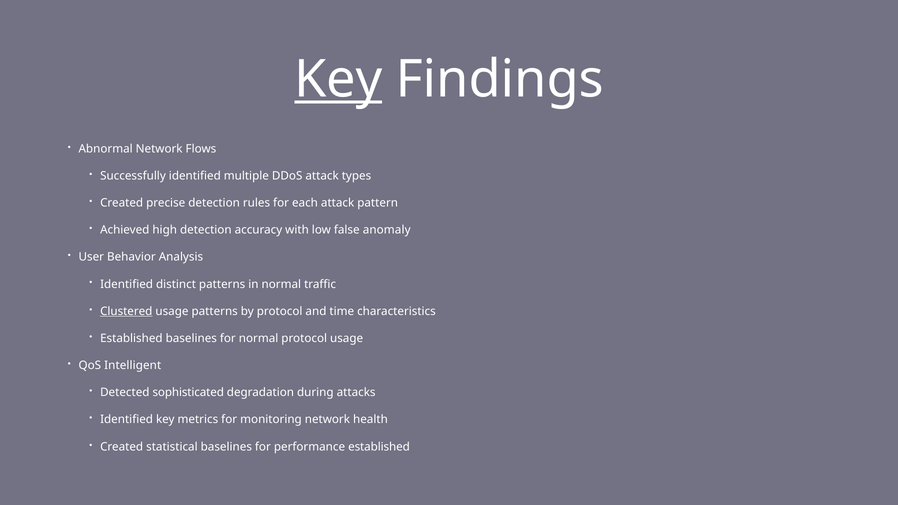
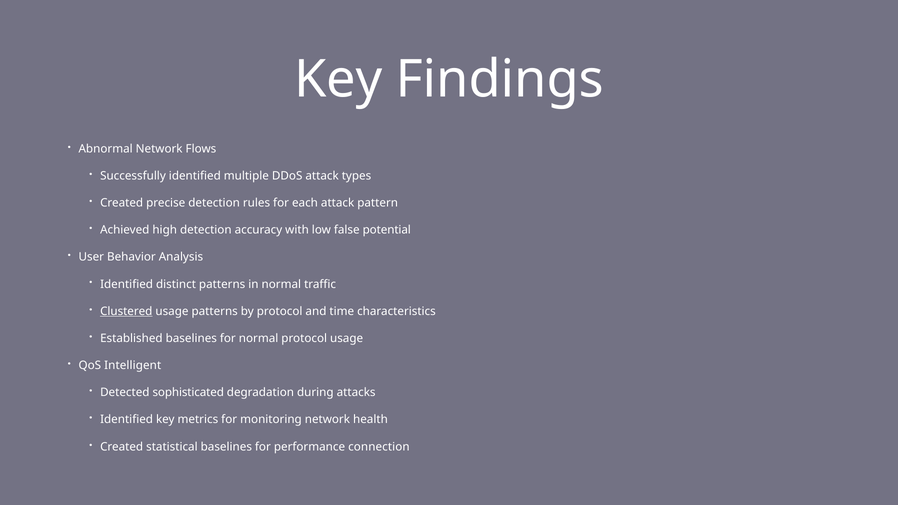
Key at (338, 80) underline: present -> none
anomaly: anomaly -> potential
performance established: established -> connection
